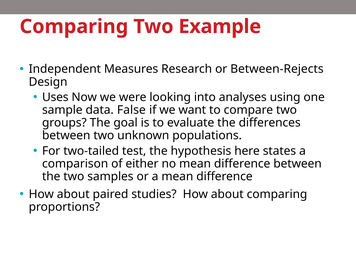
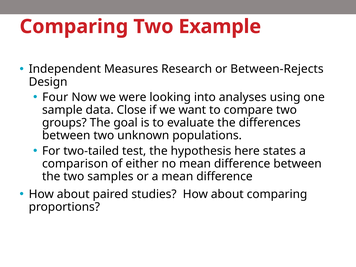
Uses: Uses -> Four
False: False -> Close
